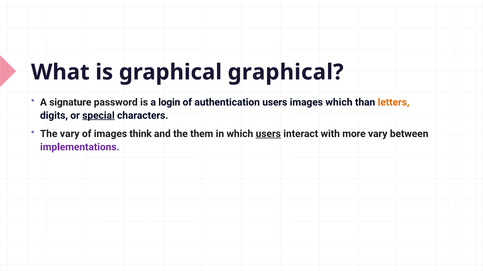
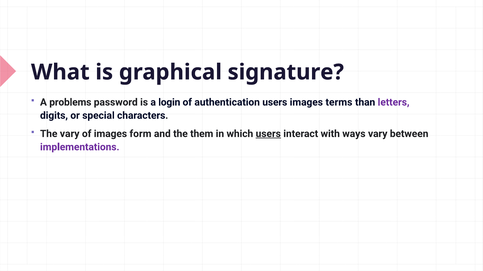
graphical graphical: graphical -> signature
signature: signature -> problems
images which: which -> terms
letters colour: orange -> purple
special underline: present -> none
think: think -> form
more: more -> ways
